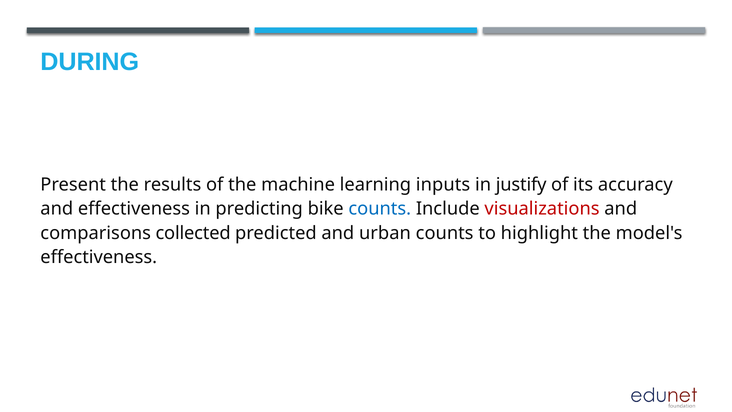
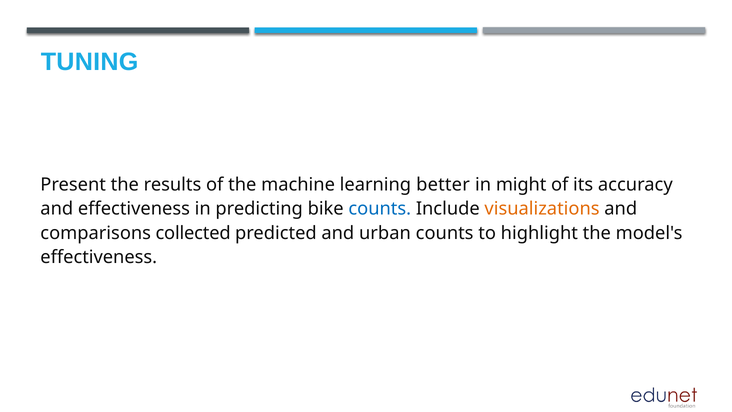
DURING: DURING -> TUNING
inputs: inputs -> better
justify: justify -> might
visualizations colour: red -> orange
